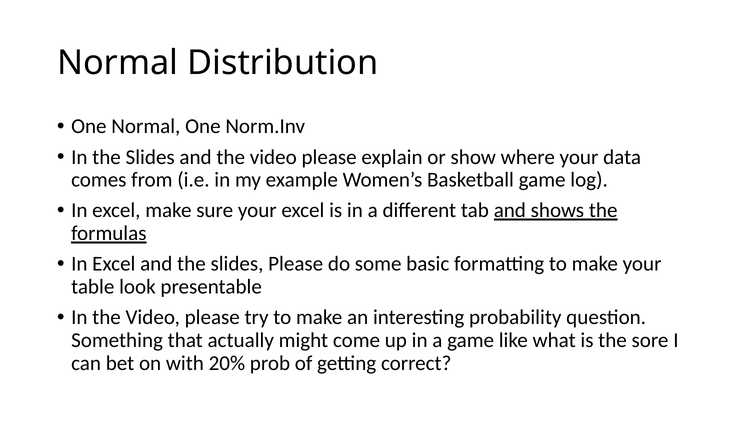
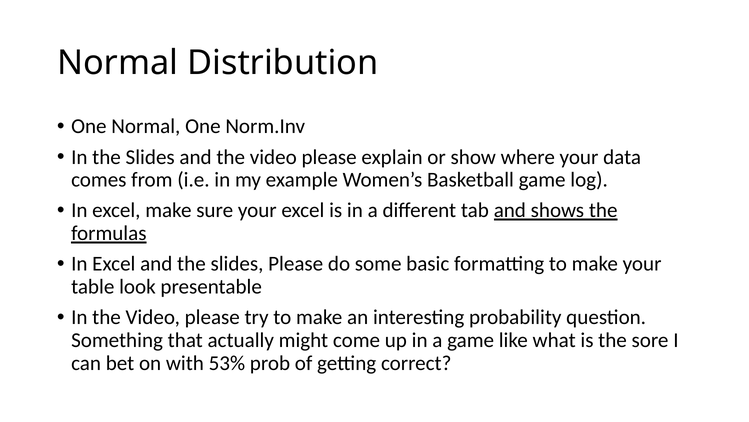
20%: 20% -> 53%
